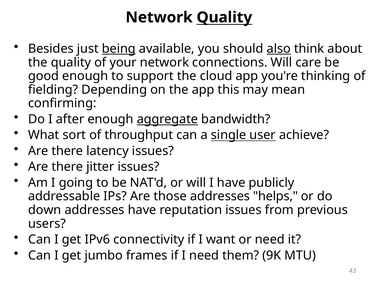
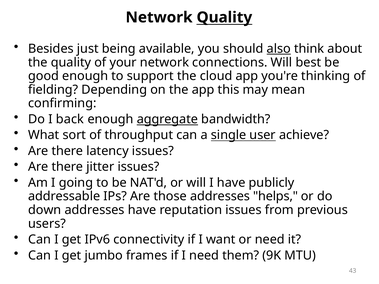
being underline: present -> none
care: care -> best
after: after -> back
